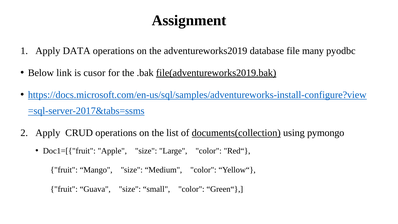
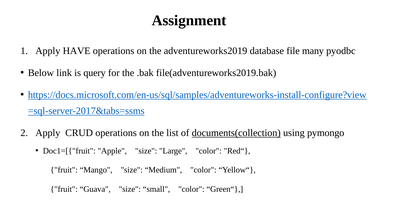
DATA: DATA -> HAVE
cusor: cusor -> query
file(adventureworks2019.bak underline: present -> none
